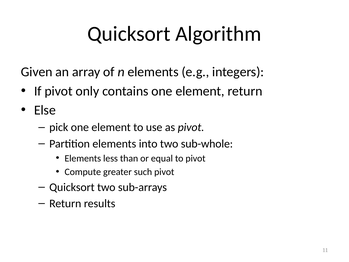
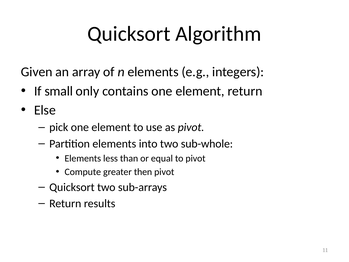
If pivot: pivot -> small
such: such -> then
